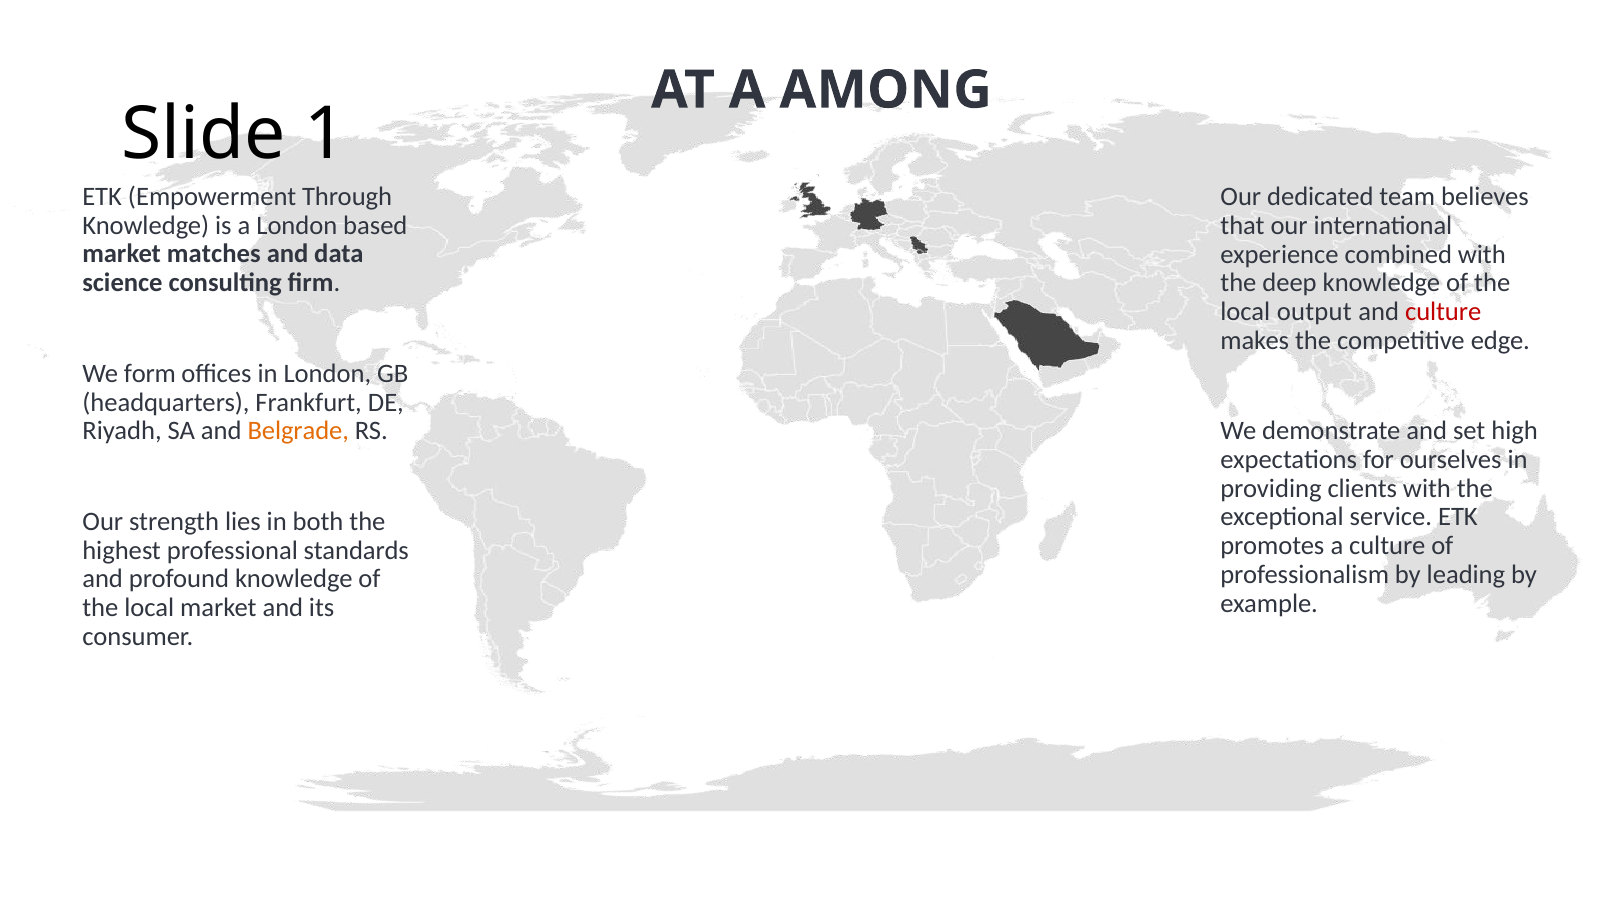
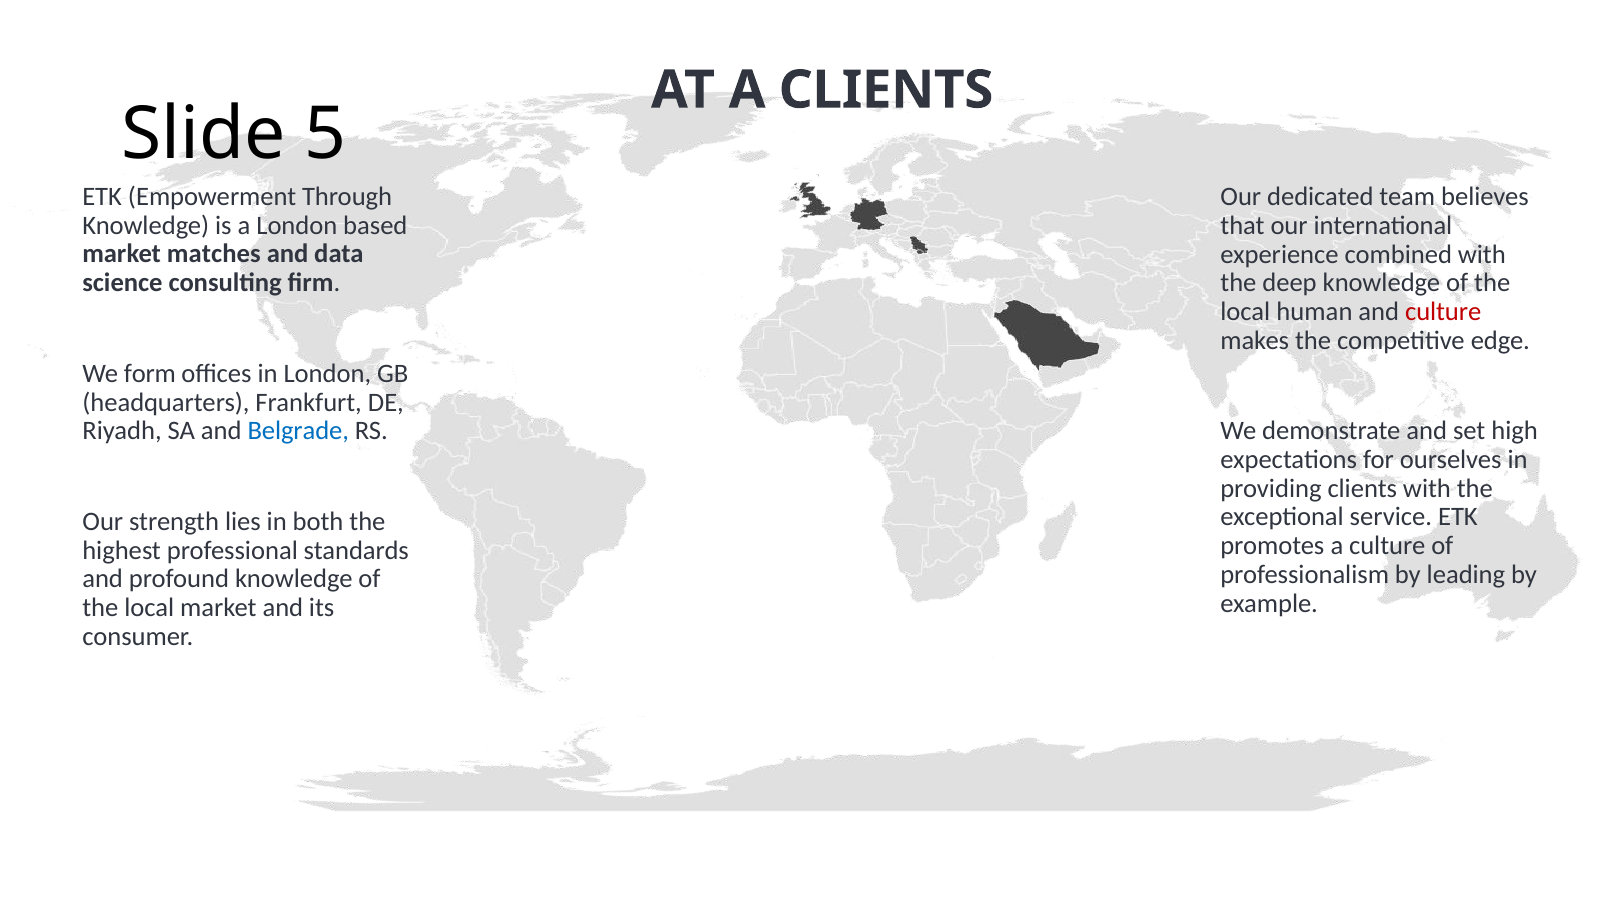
A AMONG: AMONG -> CLIENTS
1: 1 -> 5
output: output -> human
Belgrade colour: orange -> blue
